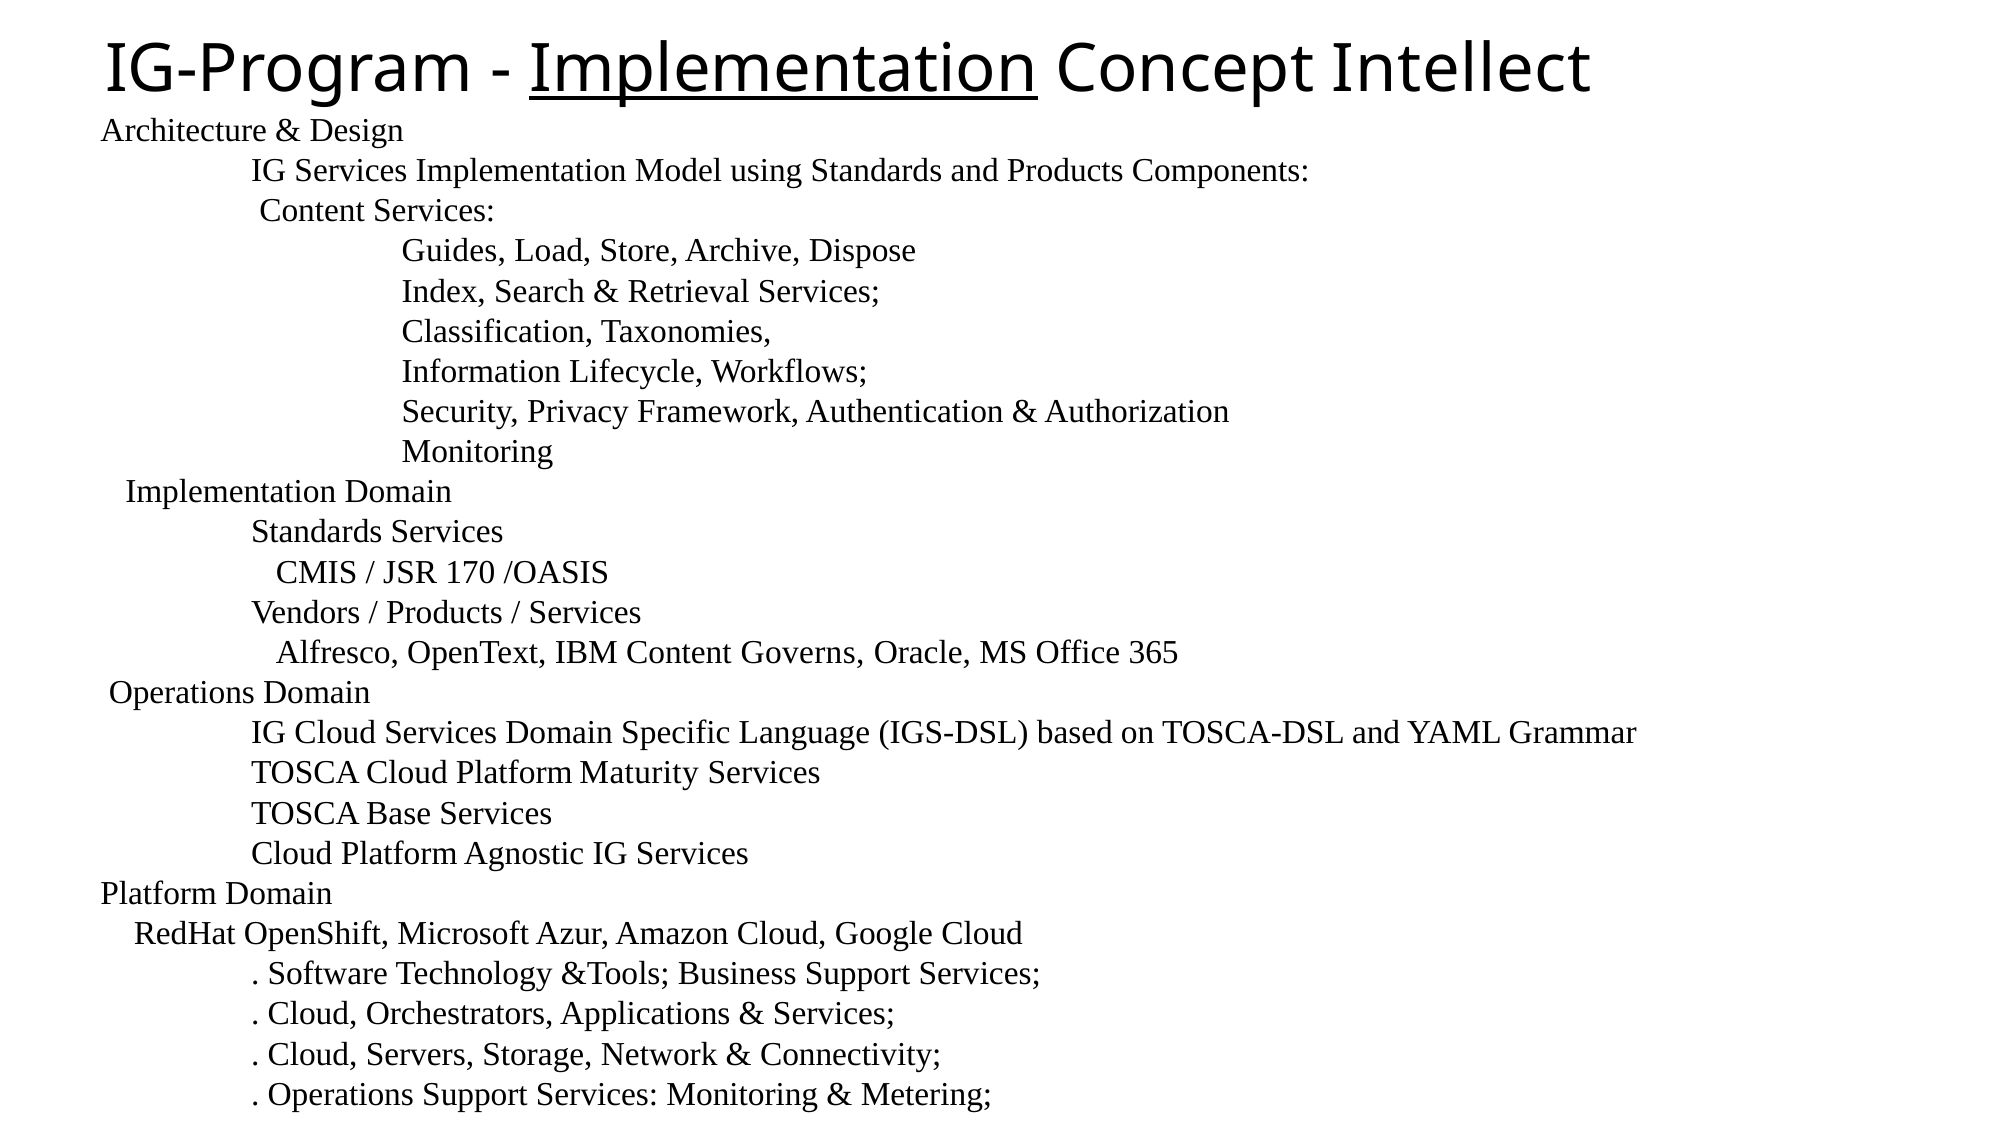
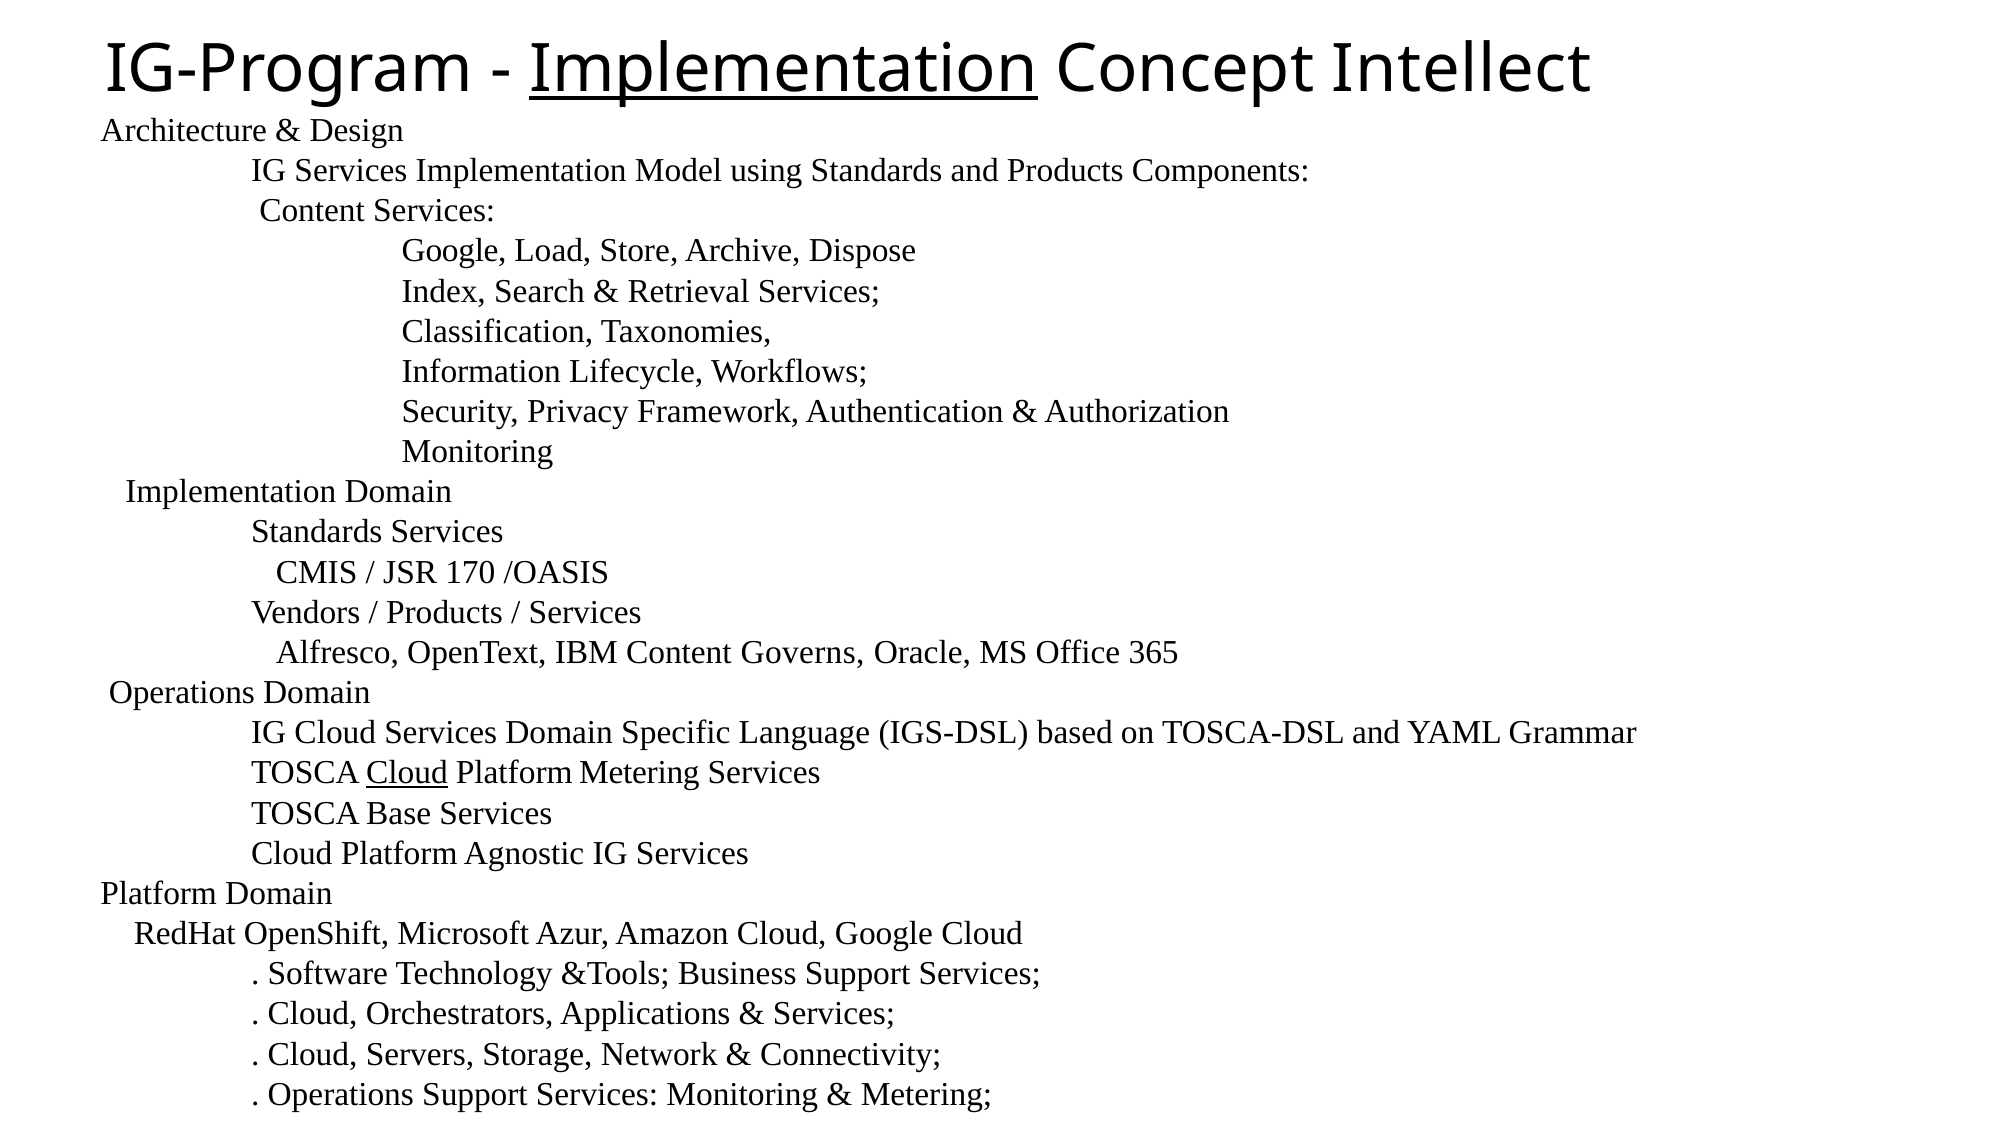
Guides at (454, 251): Guides -> Google
Cloud at (407, 773) underline: none -> present
Platform Maturity: Maturity -> Metering
